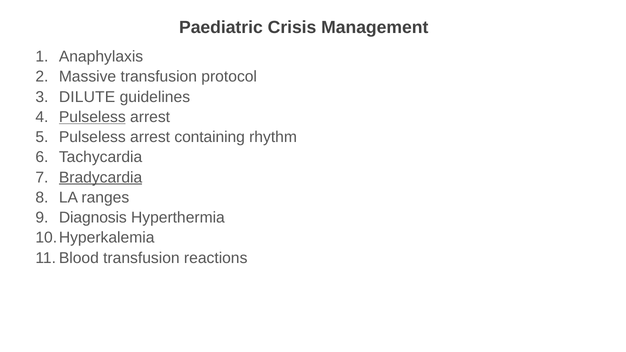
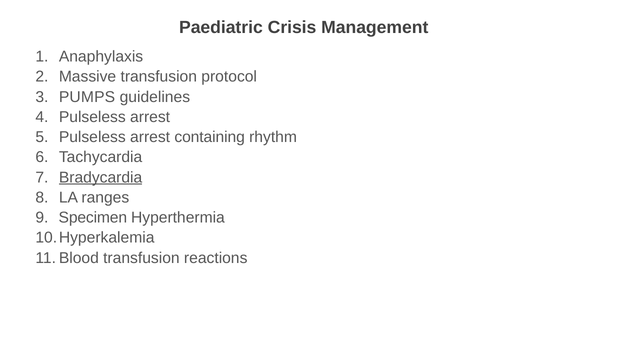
DILUTE: DILUTE -> PUMPS
Pulseless at (92, 117) underline: present -> none
Diagnosis: Diagnosis -> Specimen
